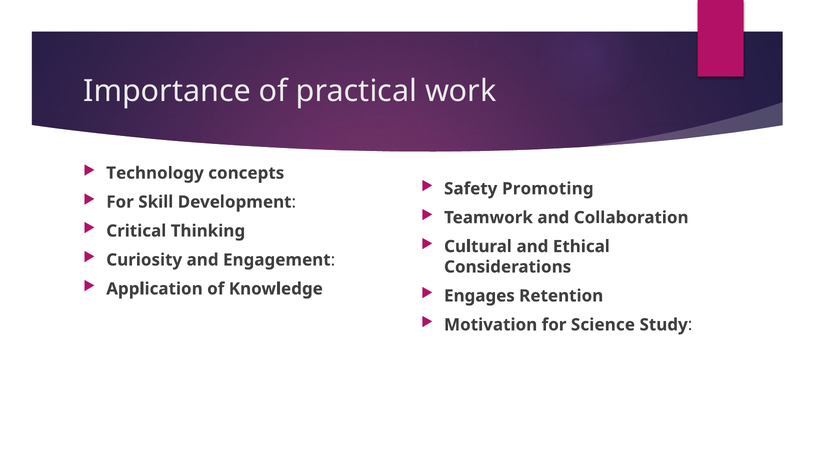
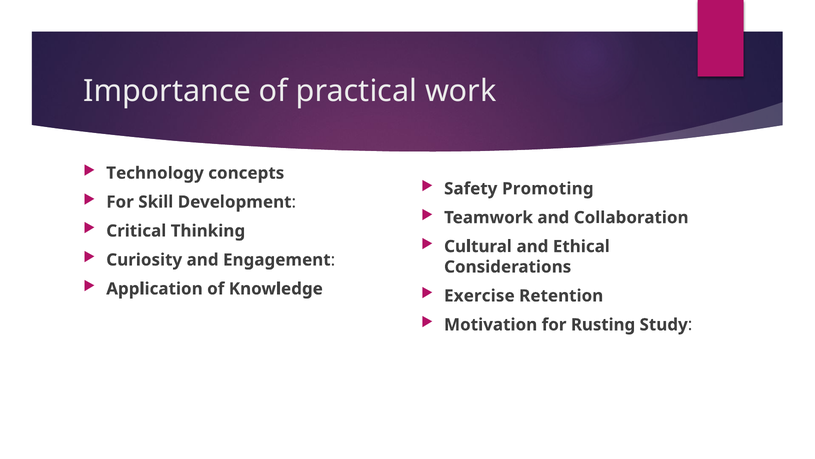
Engages: Engages -> Exercise
Science: Science -> Rusting
